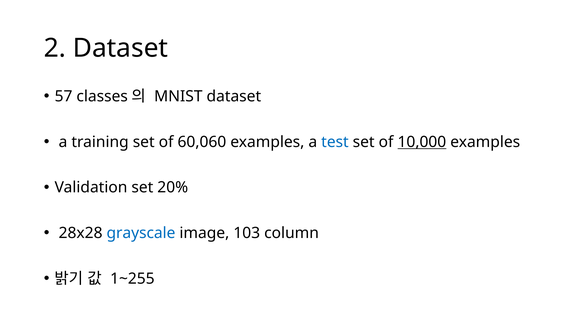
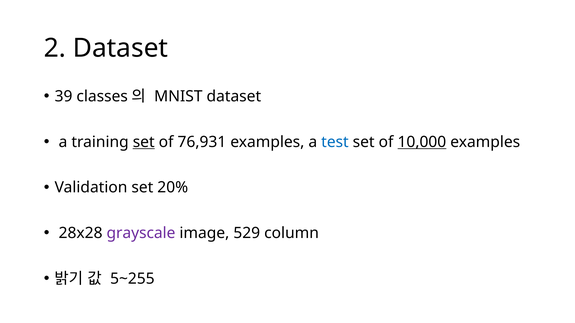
57: 57 -> 39
set at (144, 142) underline: none -> present
60,060: 60,060 -> 76,931
grayscale colour: blue -> purple
103: 103 -> 529
1~255: 1~255 -> 5~255
